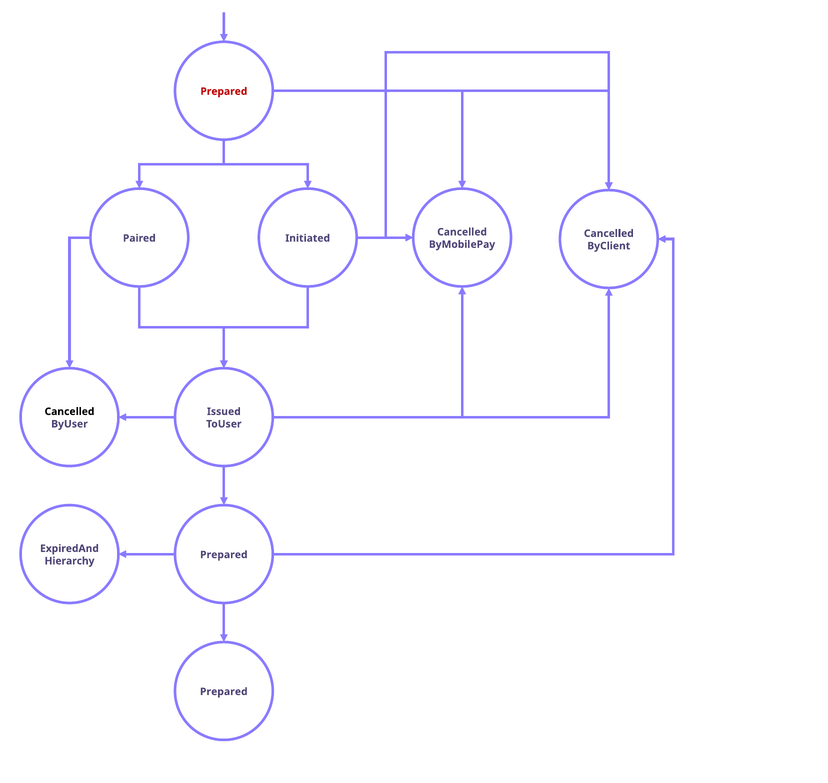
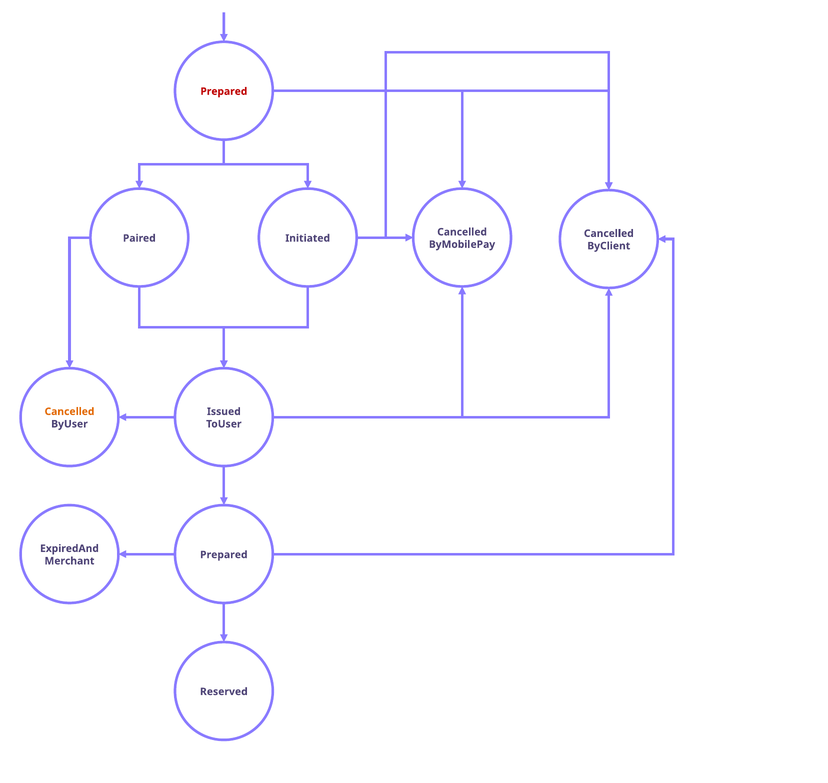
Cancelled at (69, 411) colour: black -> orange
Hierarchy: Hierarchy -> Merchant
Prepared at (224, 691): Prepared -> Reserved
